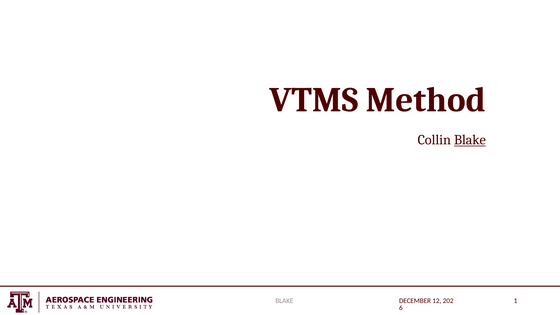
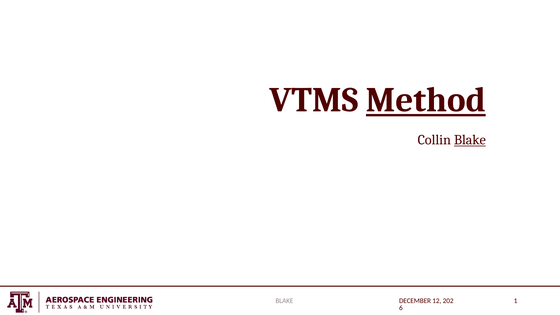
Method underline: none -> present
